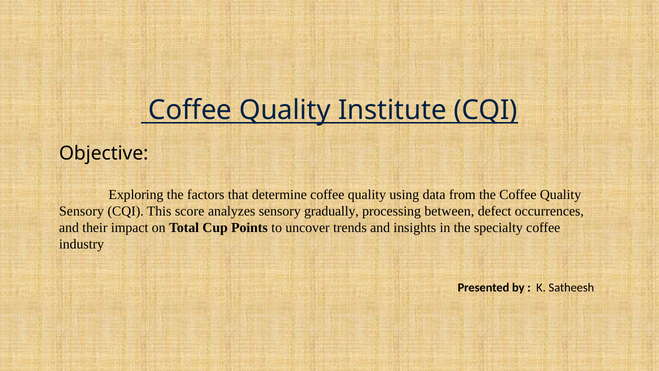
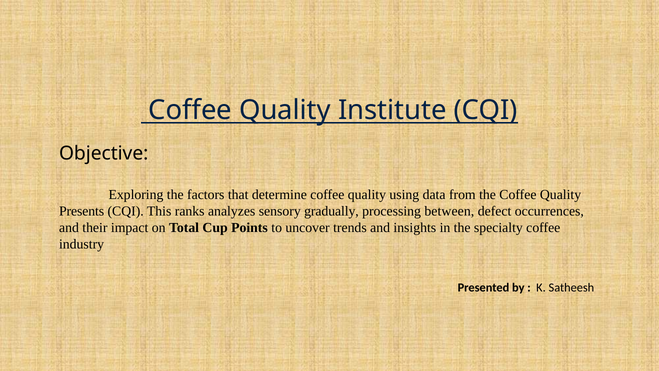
Sensory at (82, 211): Sensory -> Presents
score: score -> ranks
